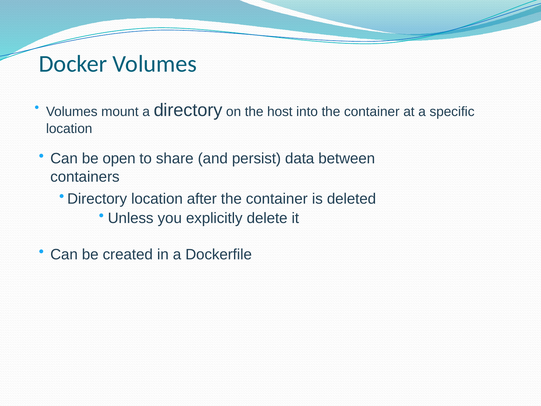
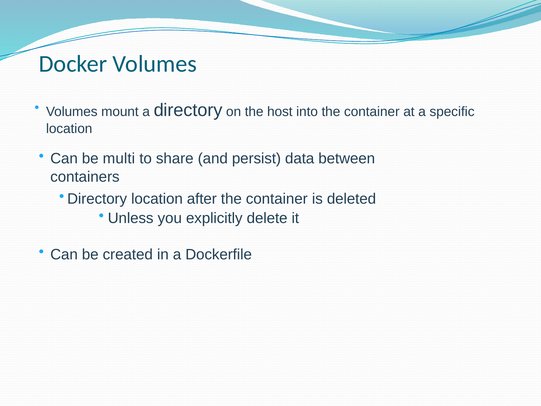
open: open -> multi
